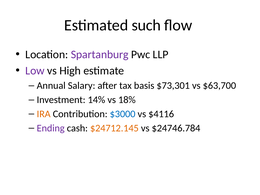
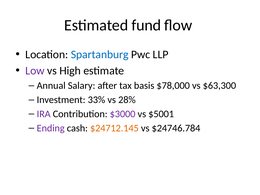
such: such -> fund
Spartanburg colour: purple -> blue
$73,301: $73,301 -> $78,000
$63,700: $63,700 -> $63,300
14%: 14% -> 33%
18%: 18% -> 28%
IRA colour: orange -> purple
$3000 colour: blue -> purple
$4116: $4116 -> $5001
